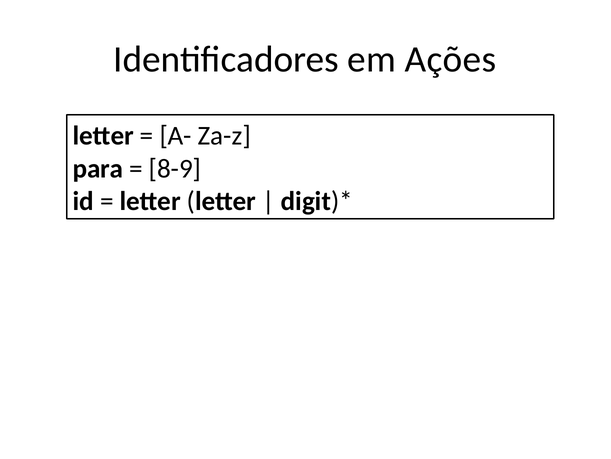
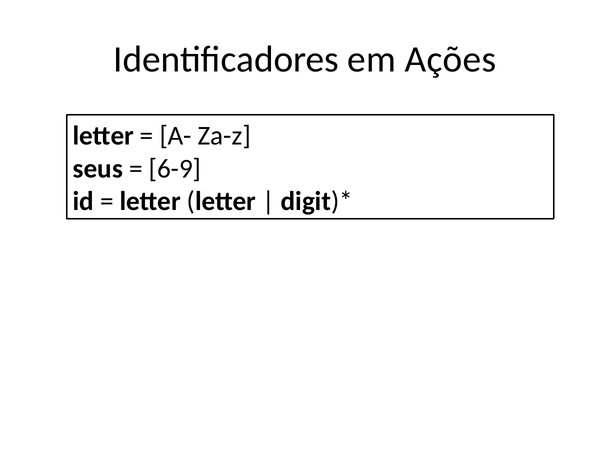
para: para -> seus
8-9: 8-9 -> 6-9
